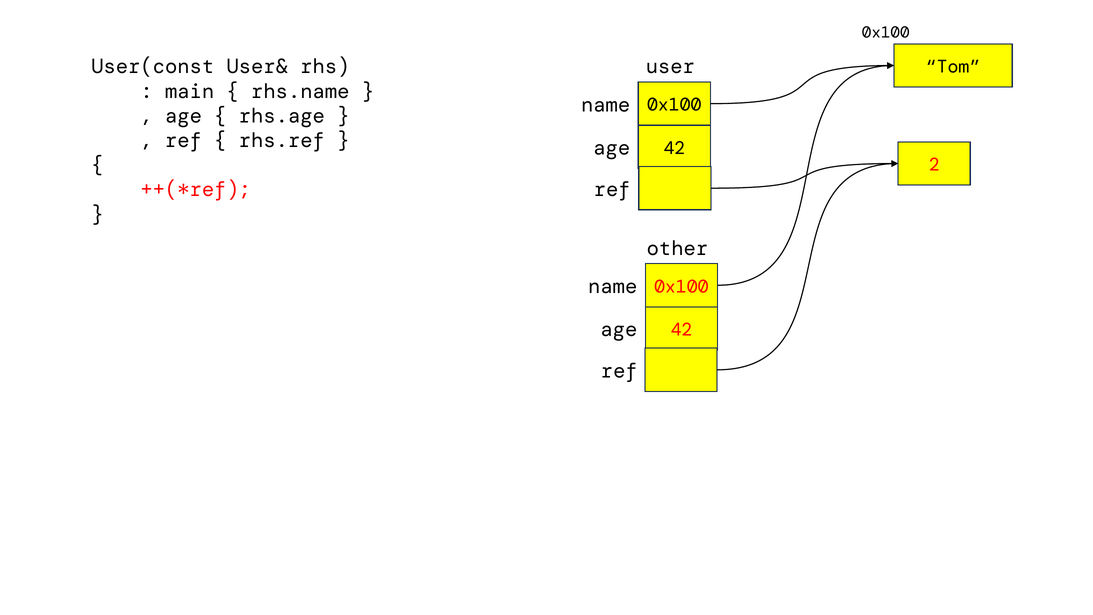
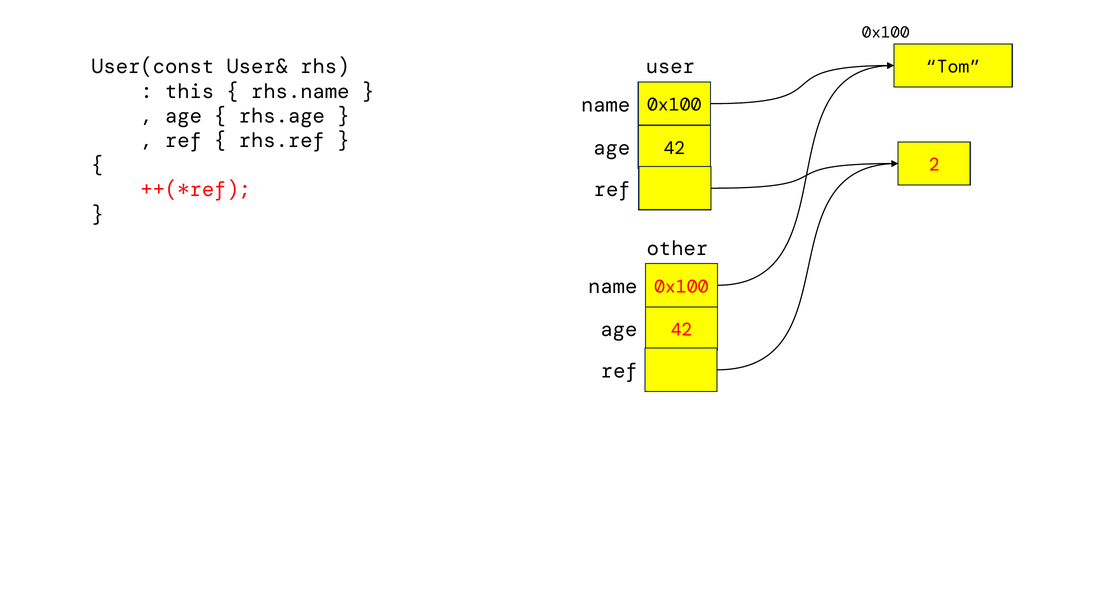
main: main -> this
